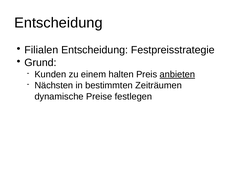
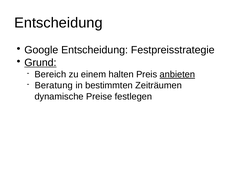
Filialen: Filialen -> Google
Grund underline: none -> present
Kunden: Kunden -> Bereich
Nächsten: Nächsten -> Beratung
